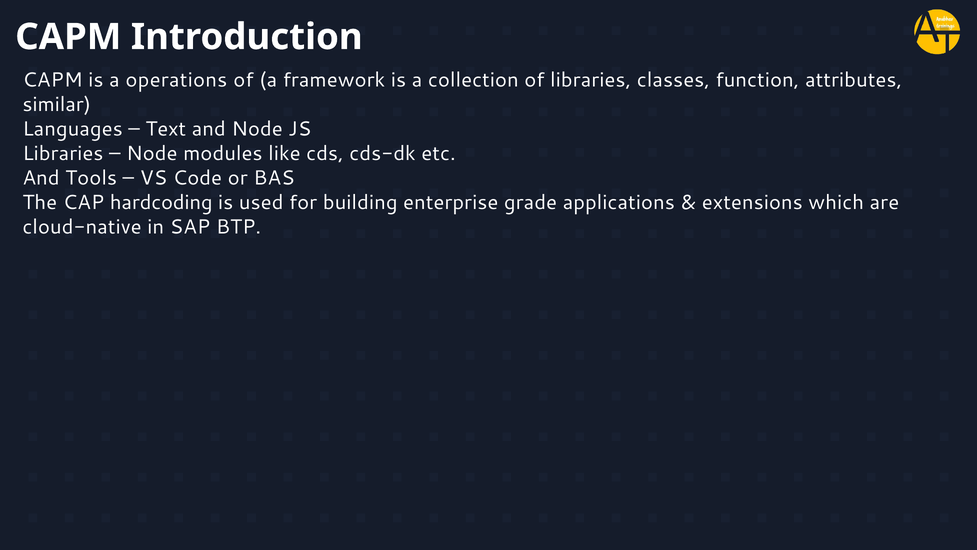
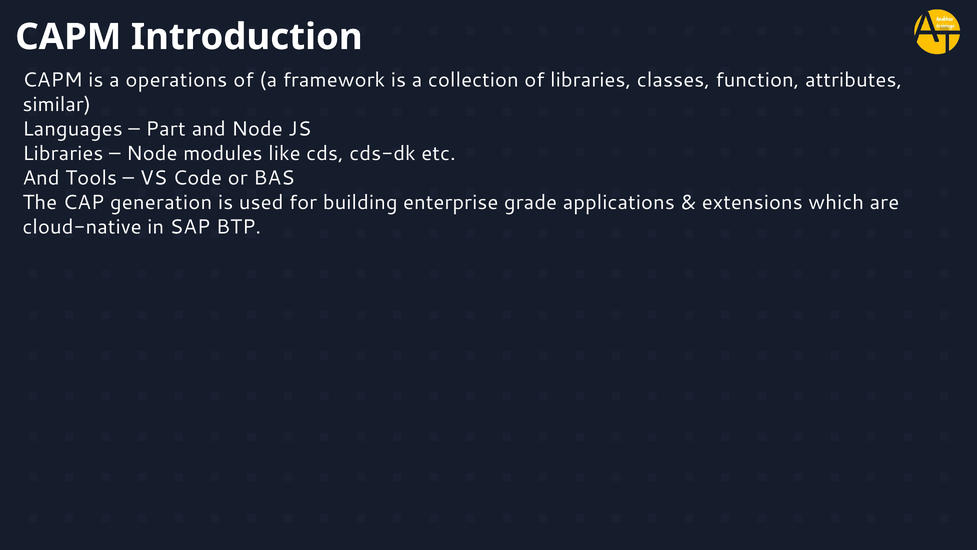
Text: Text -> Part
hardcoding: hardcoding -> generation
